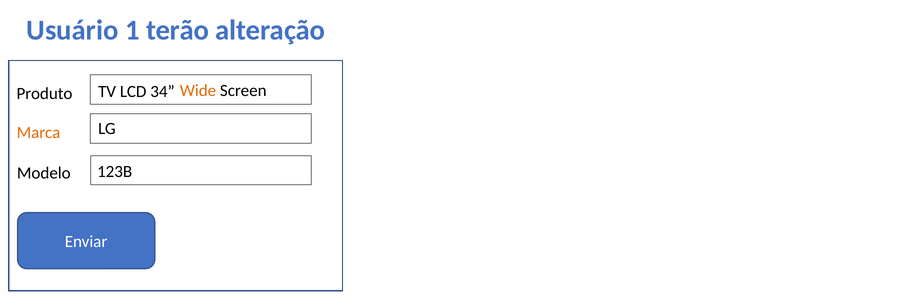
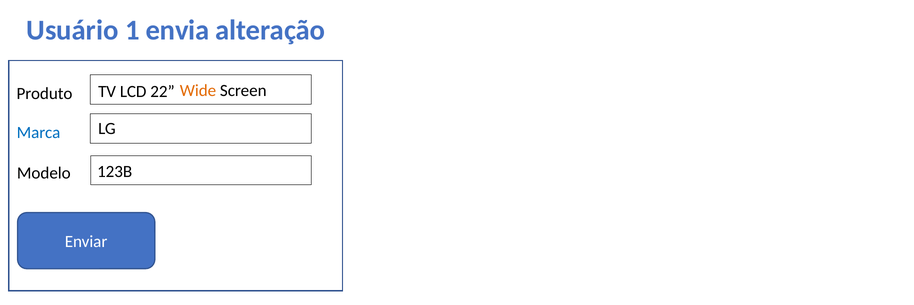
terão: terão -> envia
34: 34 -> 22
Marca colour: orange -> blue
